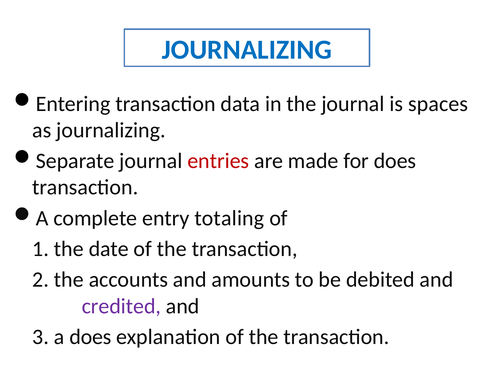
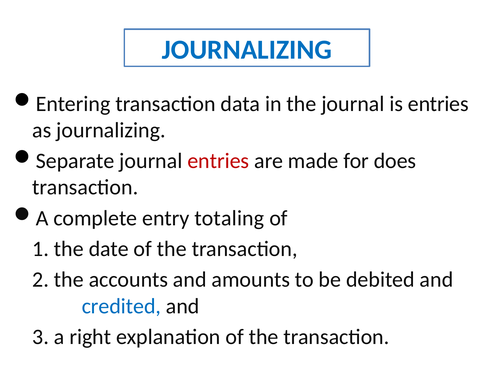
is spaces: spaces -> entries
credited colour: purple -> blue
a does: does -> right
